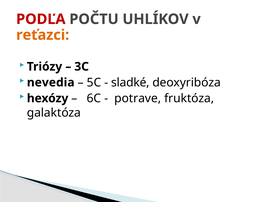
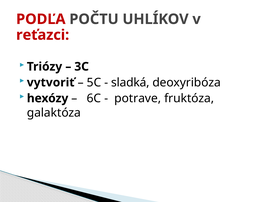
reťazci colour: orange -> red
nevedia: nevedia -> vytvoriť
sladké: sladké -> sladká
